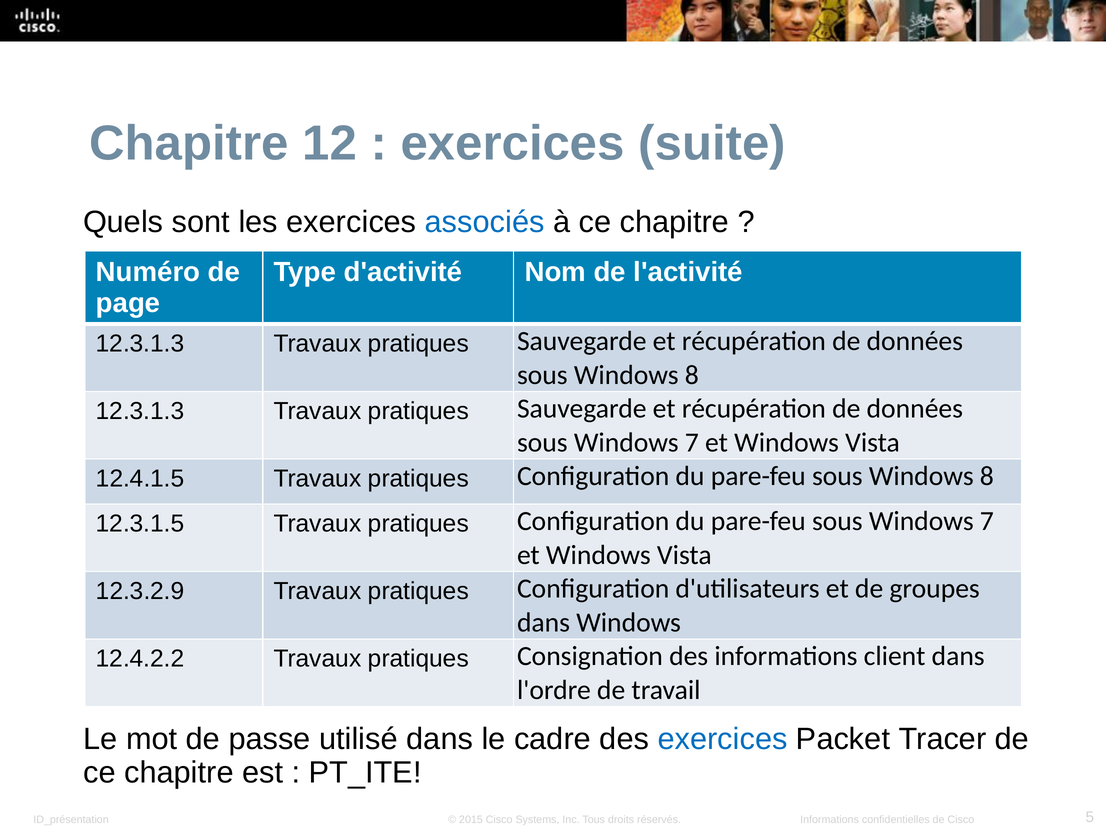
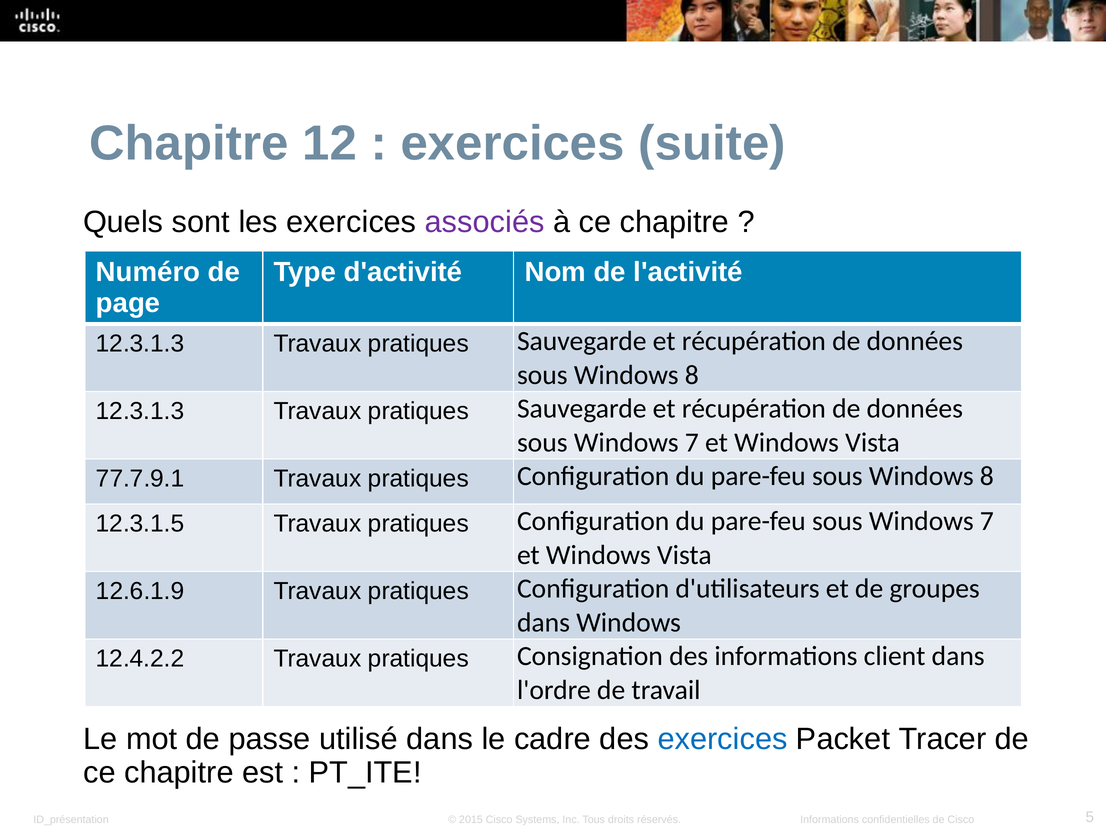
associés colour: blue -> purple
12.4.1.5: 12.4.1.5 -> 77.7.9.1
12.3.2.9: 12.3.2.9 -> 12.6.1.9
